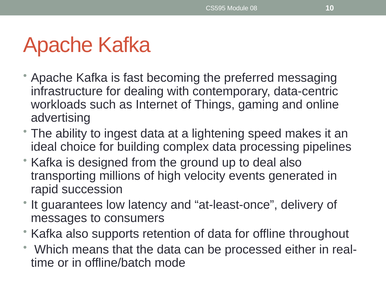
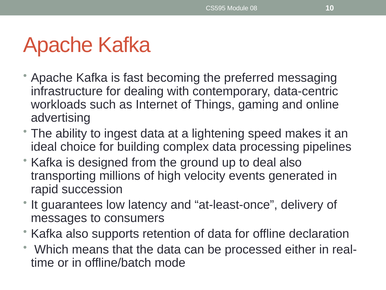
throughout: throughout -> declaration
